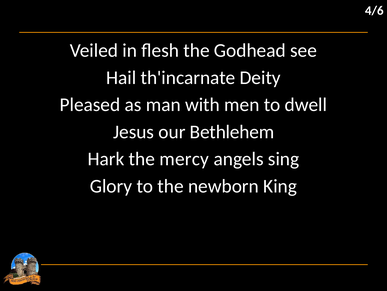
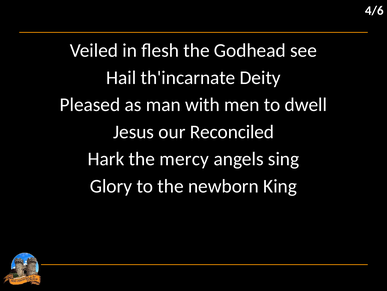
Bethlehem: Bethlehem -> Reconciled
